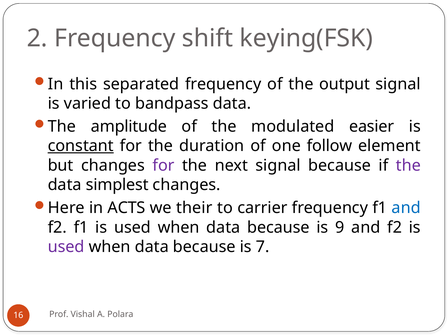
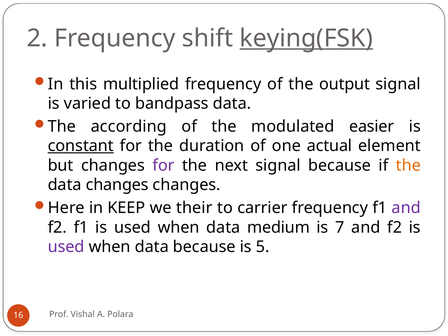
keying(FSK underline: none -> present
separated: separated -> multiplied
amplitude: amplitude -> according
follow: follow -> actual
the at (408, 165) colour: purple -> orange
data simplest: simplest -> changes
ACTS: ACTS -> KEEP
and at (406, 208) colour: blue -> purple
because at (278, 227): because -> medium
9: 9 -> 7
7: 7 -> 5
